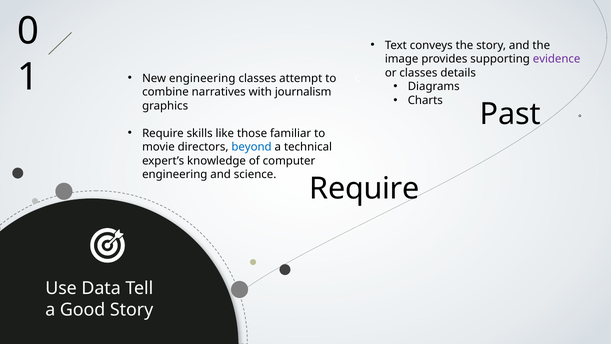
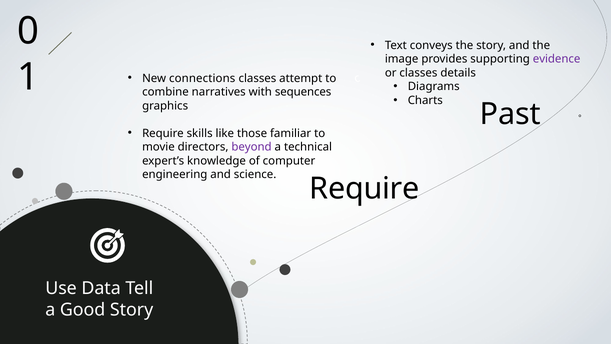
New engineering: engineering -> connections
journalism: journalism -> sequences
beyond colour: blue -> purple
